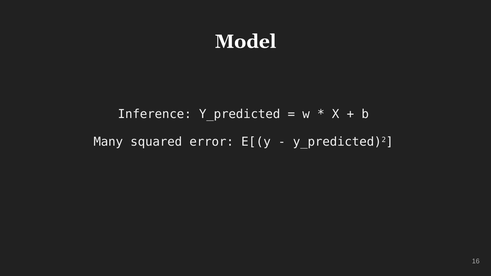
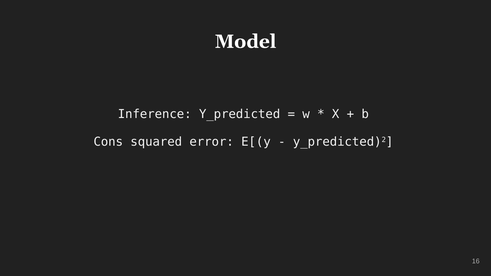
Many: Many -> Cons
